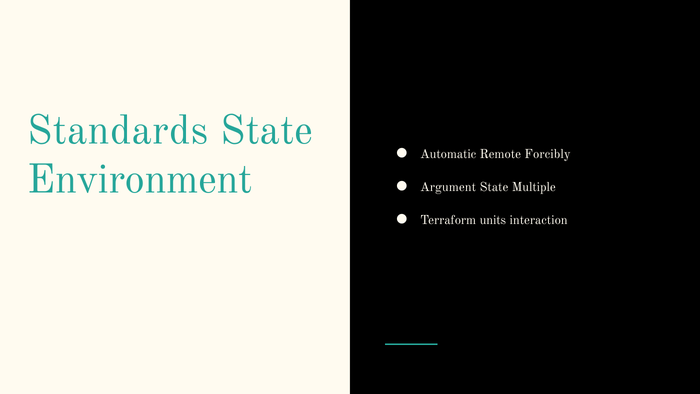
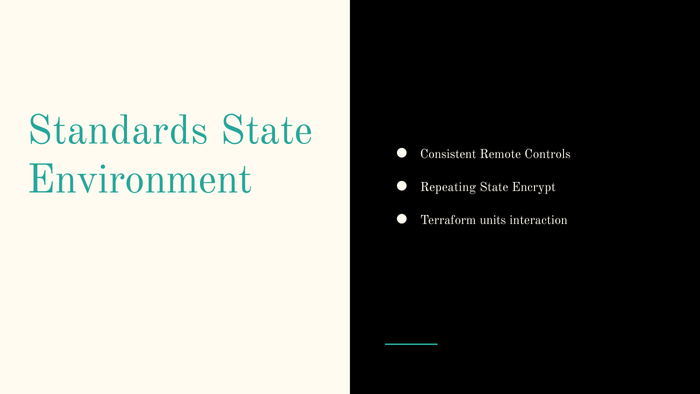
Automatic: Automatic -> Consistent
Forcibly: Forcibly -> Controls
Argument: Argument -> Repeating
Multiple: Multiple -> Encrypt
